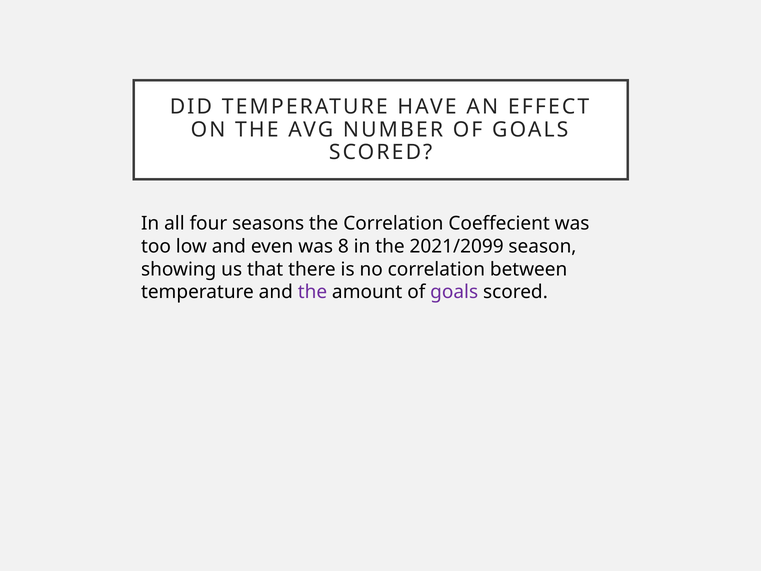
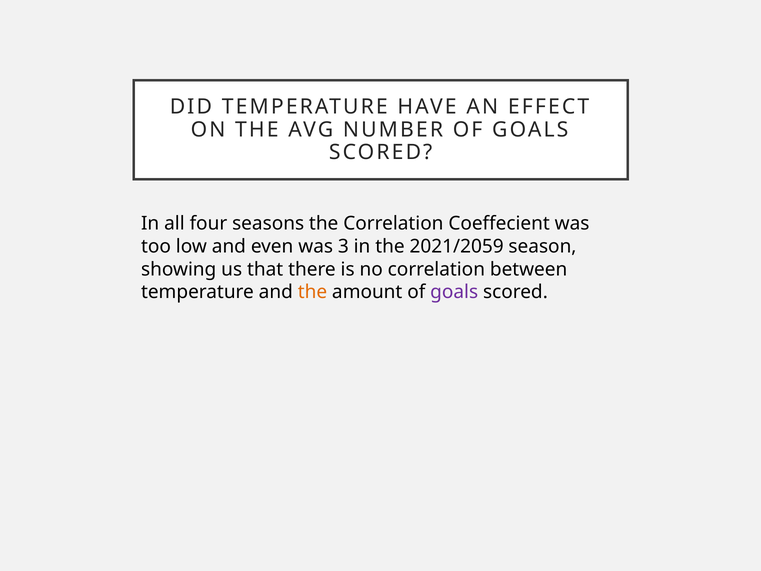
8: 8 -> 3
2021/2099: 2021/2099 -> 2021/2059
the at (312, 292) colour: purple -> orange
